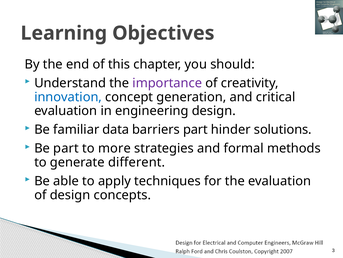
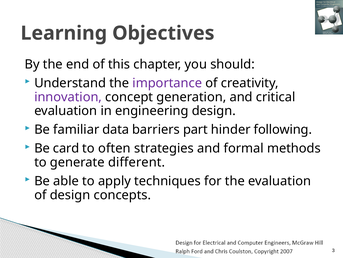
innovation colour: blue -> purple
solutions: solutions -> following
Be part: part -> card
more: more -> often
